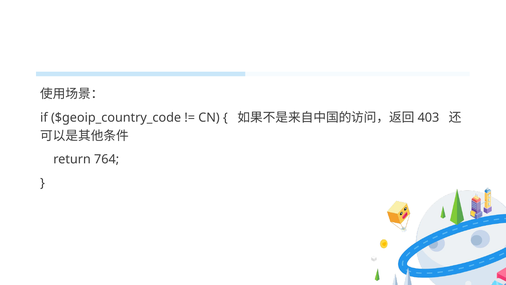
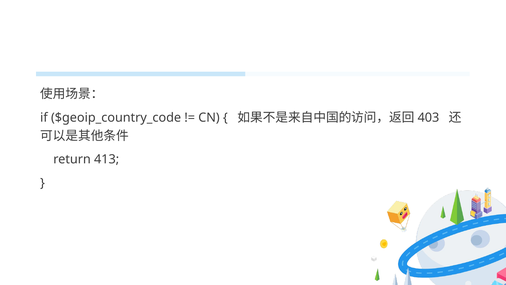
764: 764 -> 413
